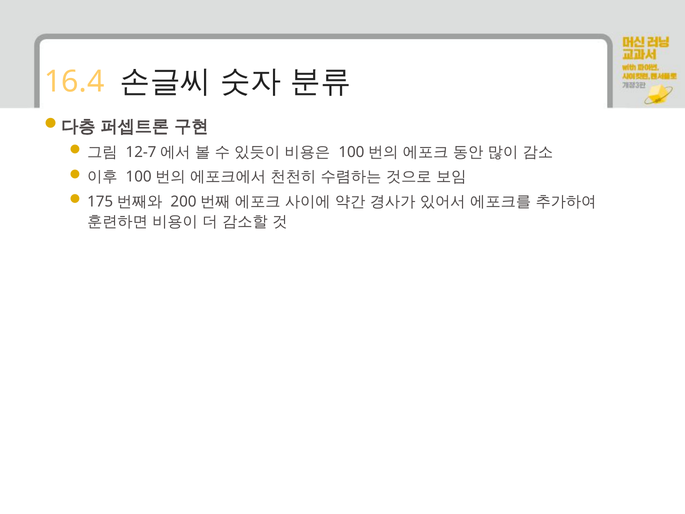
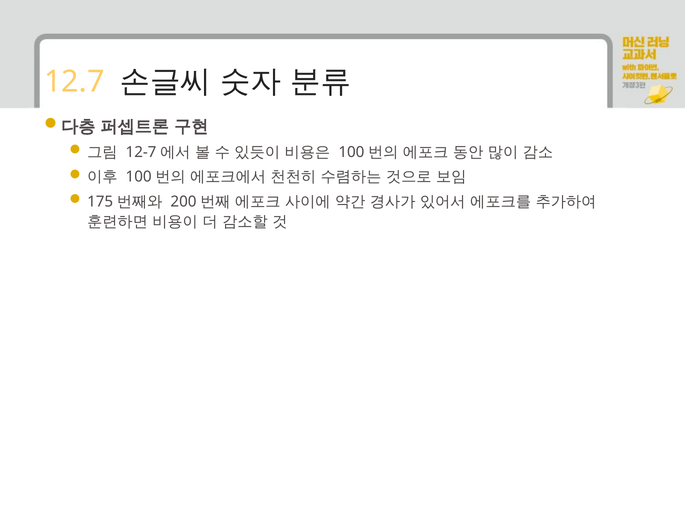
16.4: 16.4 -> 12.7
